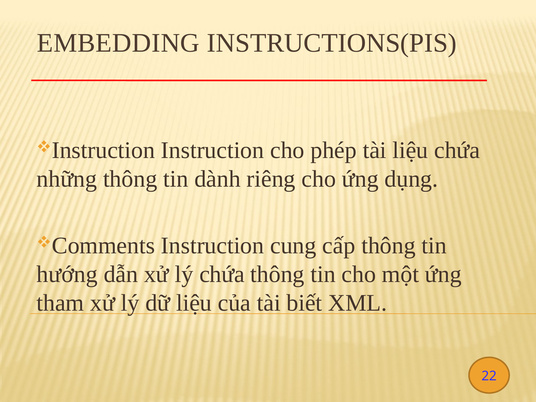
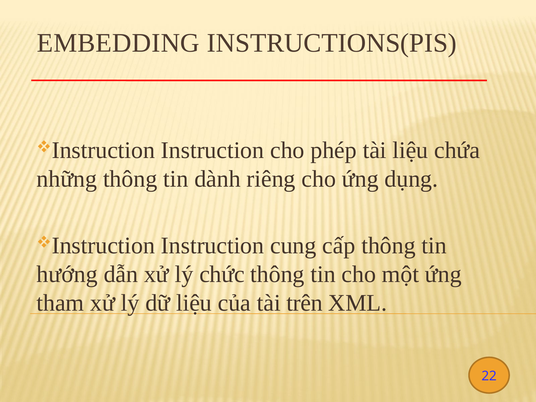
Comments at (103, 246): Comments -> Instruction
lý chứa: chứa -> chức
biết: biết -> trên
